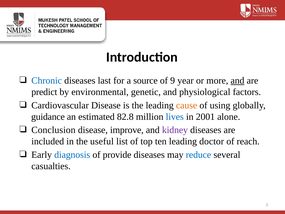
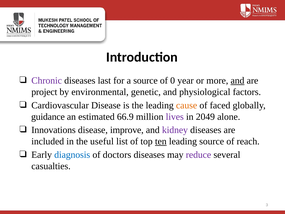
Chronic colour: blue -> purple
9: 9 -> 0
predict: predict -> project
using: using -> faced
82.8: 82.8 -> 66.9
lives colour: blue -> purple
2001: 2001 -> 2049
Conclusion: Conclusion -> Innovations
ten underline: none -> present
leading doctor: doctor -> source
provide: provide -> doctors
reduce colour: blue -> purple
